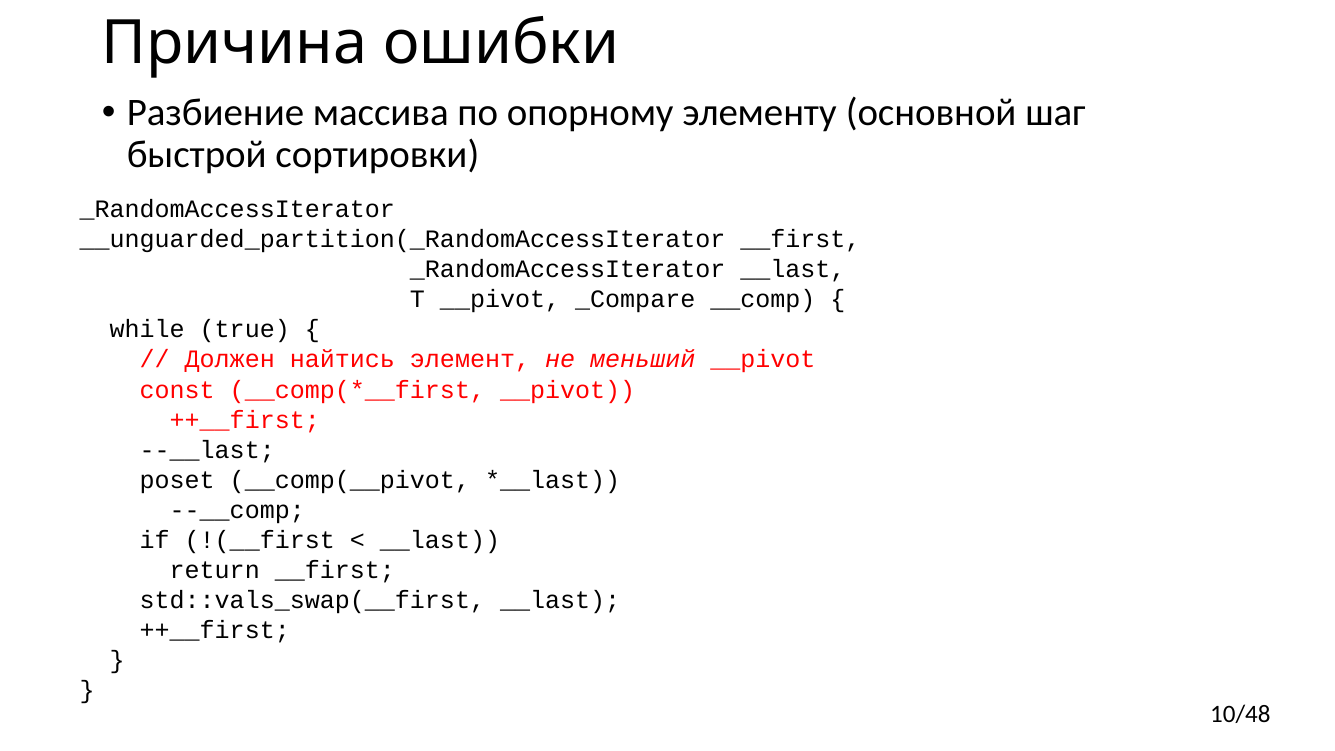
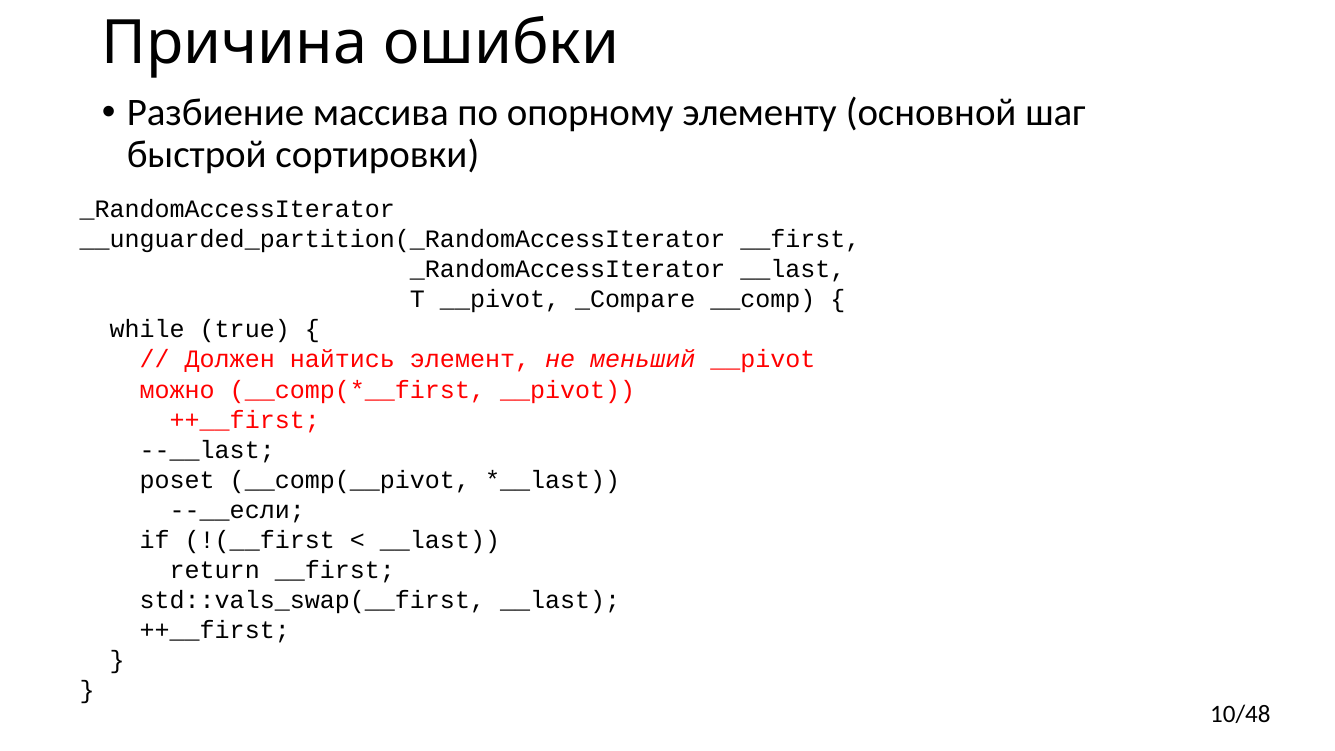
const: const -> можно
--__comp: --__comp -> --__если
